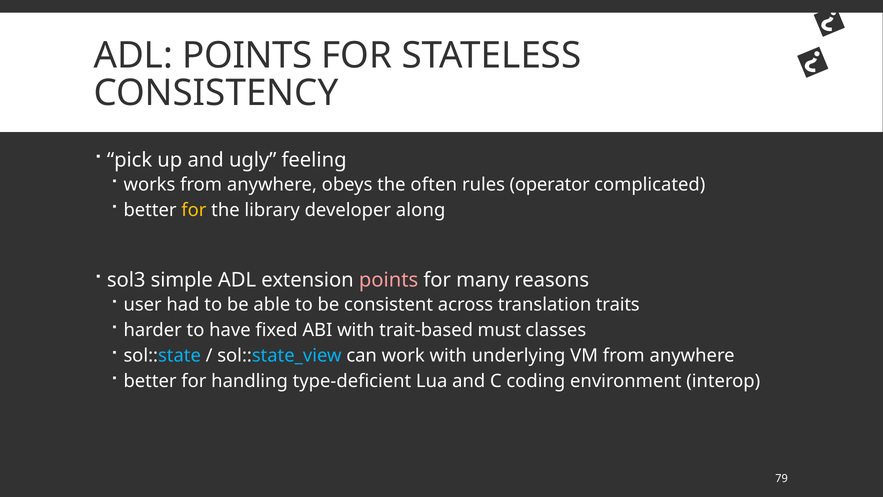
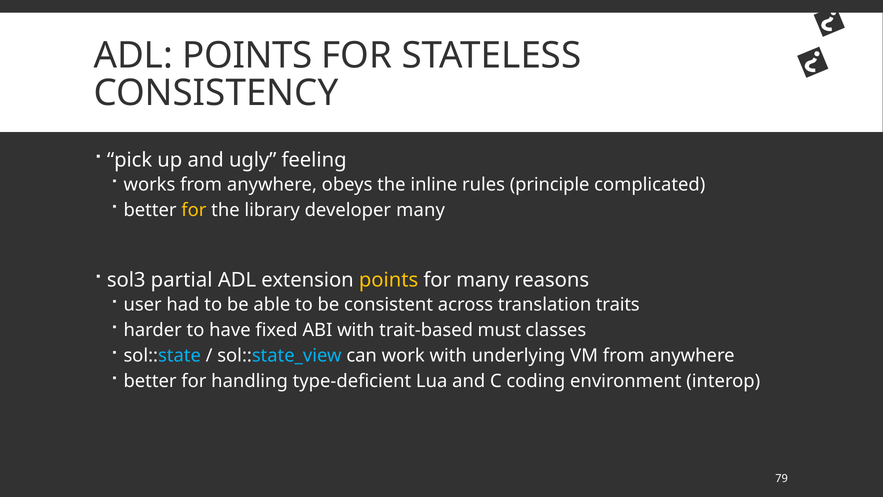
often: often -> inline
operator: operator -> principle
developer along: along -> many
simple: simple -> partial
points at (389, 280) colour: pink -> yellow
